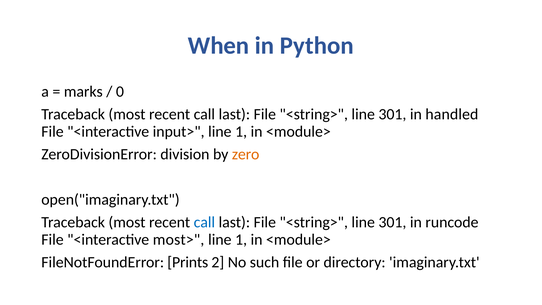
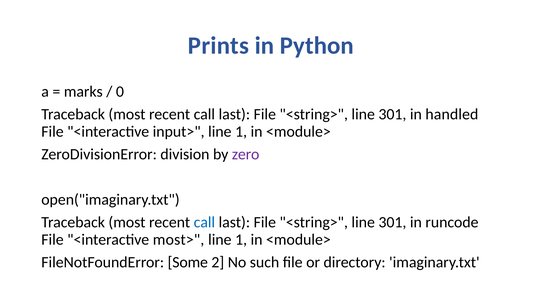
When: When -> Prints
zero colour: orange -> purple
Prints: Prints -> Some
